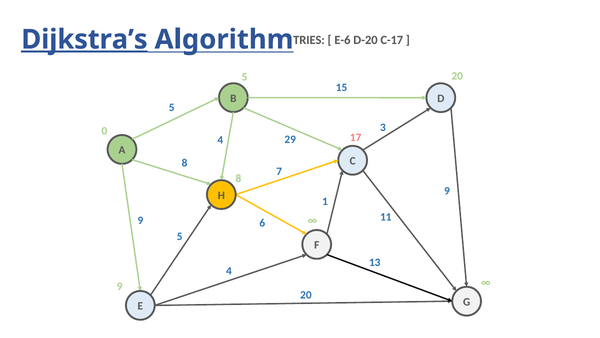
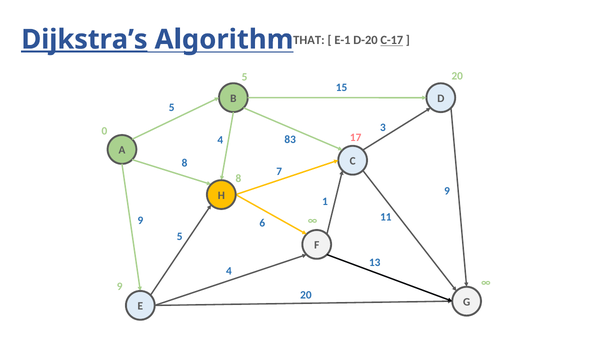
TRIES: TRIES -> THAT
E-6: E-6 -> E-1
C-17 underline: none -> present
29: 29 -> 83
